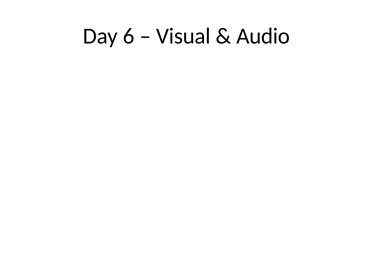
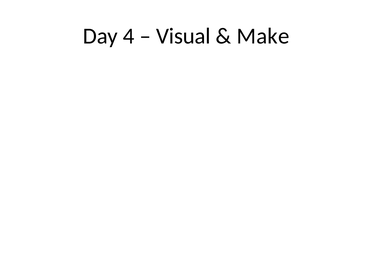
6: 6 -> 4
Audio: Audio -> Make
